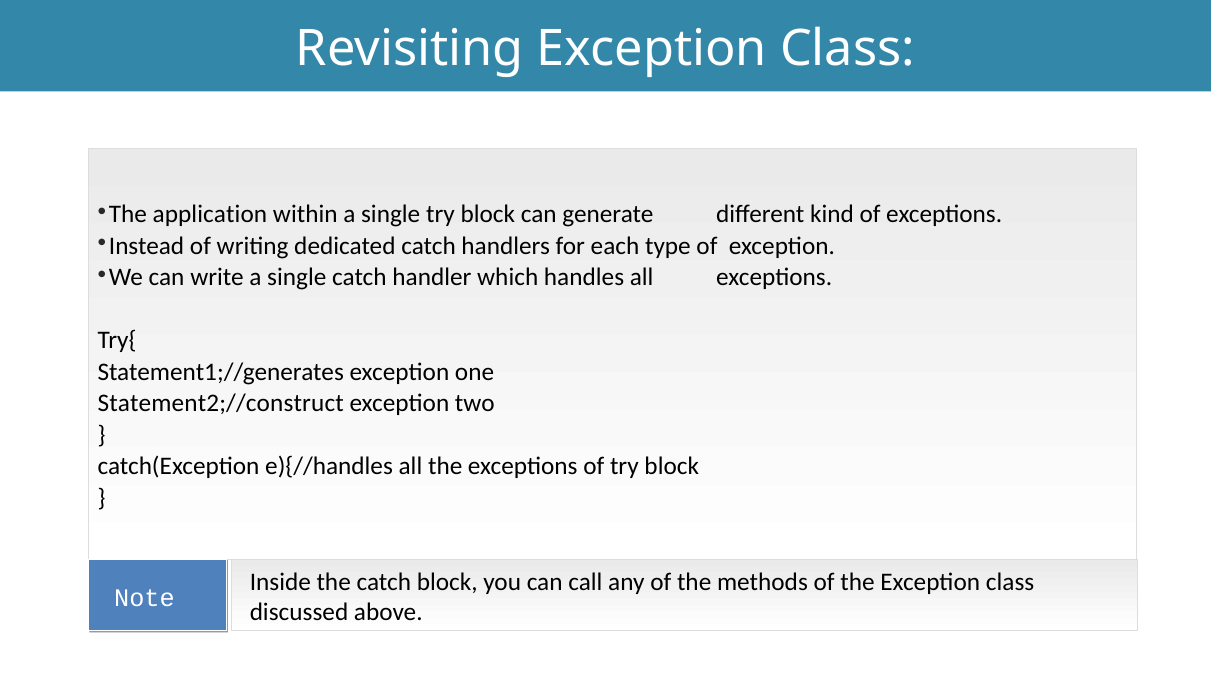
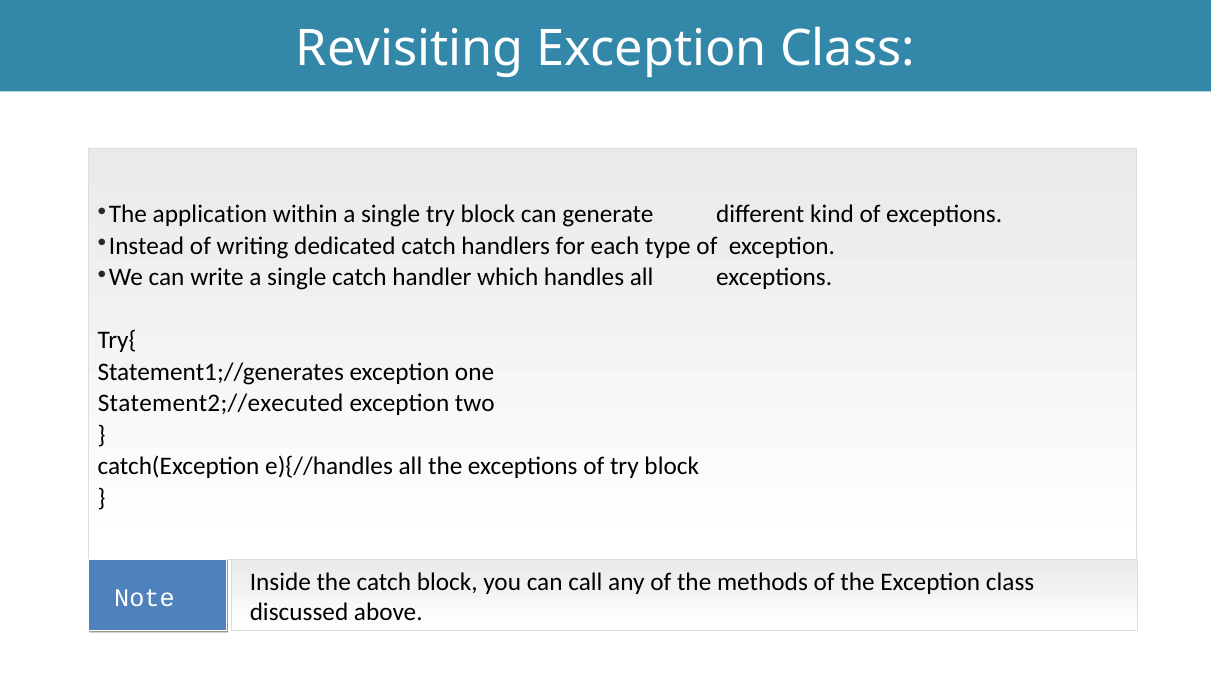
Statement2;//construct: Statement2;//construct -> Statement2;//executed
